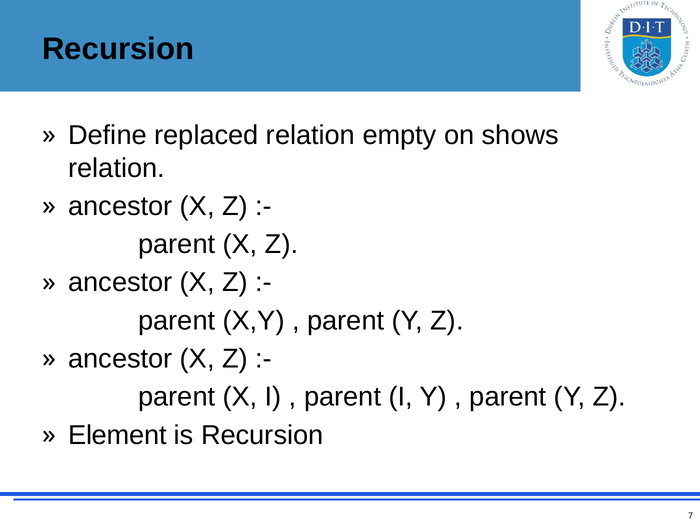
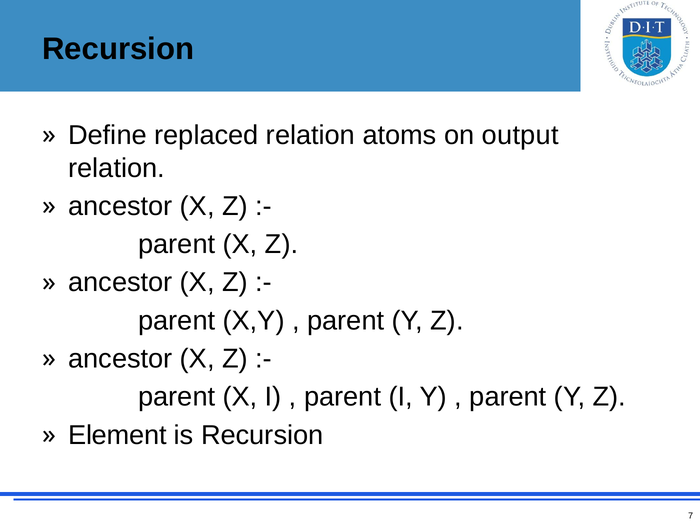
empty: empty -> atoms
shows: shows -> output
